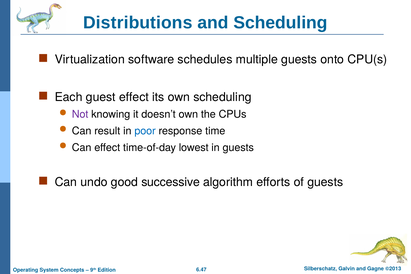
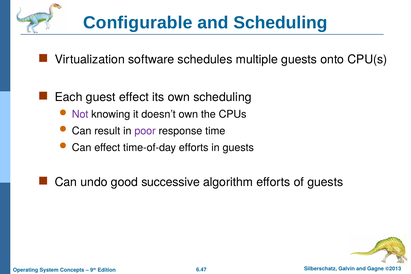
Distributions: Distributions -> Configurable
poor colour: blue -> purple
time-of-day lowest: lowest -> efforts
